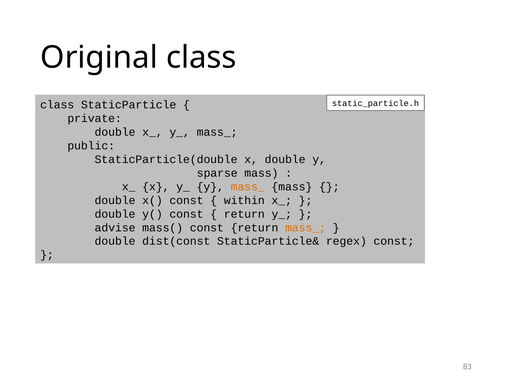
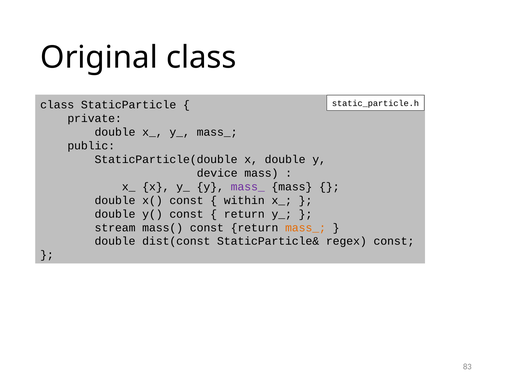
sparse: sparse -> device
mass_ at (248, 187) colour: orange -> purple
advise: advise -> stream
